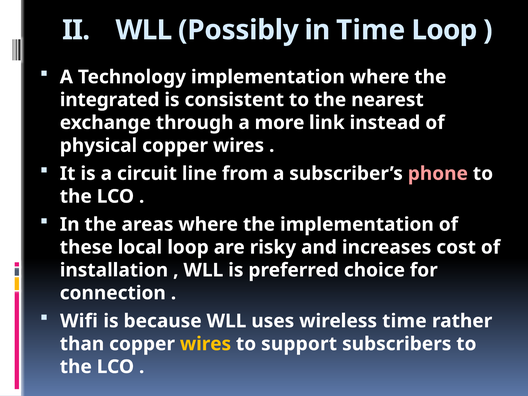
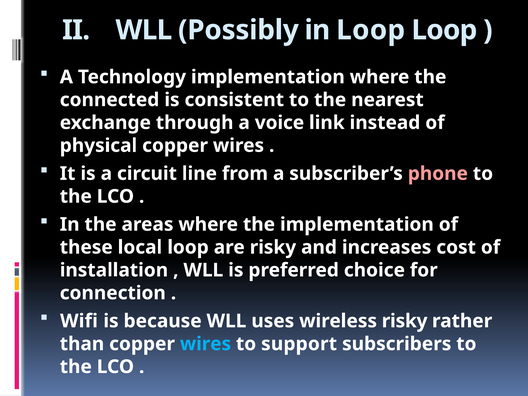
in Time: Time -> Loop
integrated: integrated -> connected
more: more -> voice
wireless time: time -> risky
wires at (205, 344) colour: yellow -> light blue
